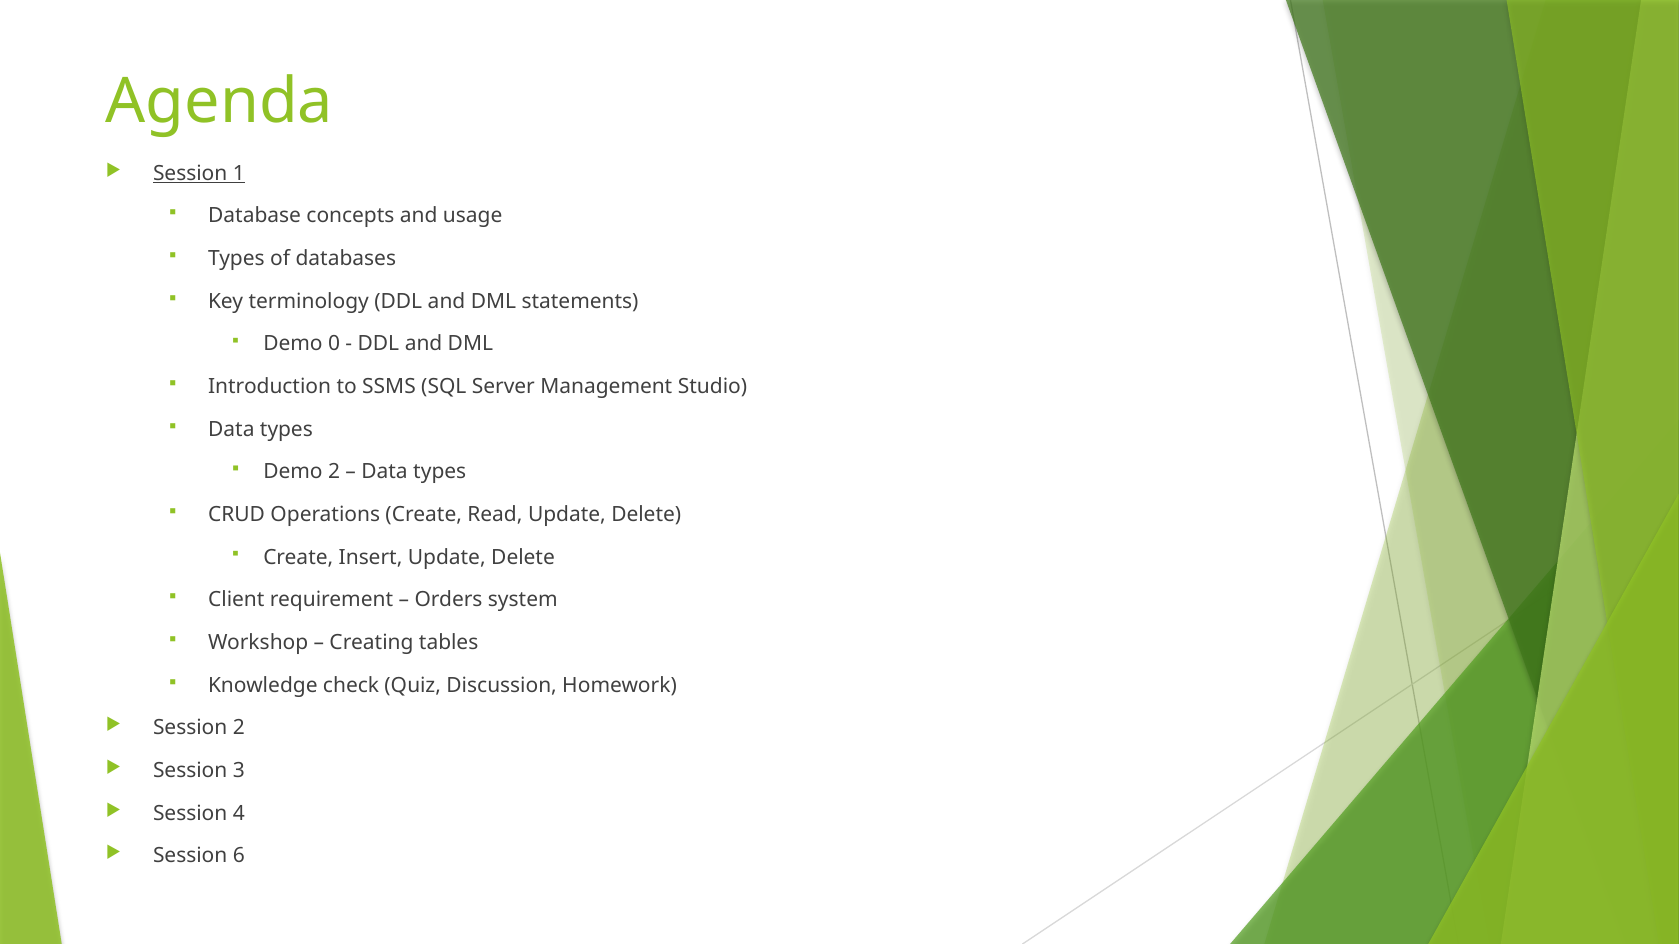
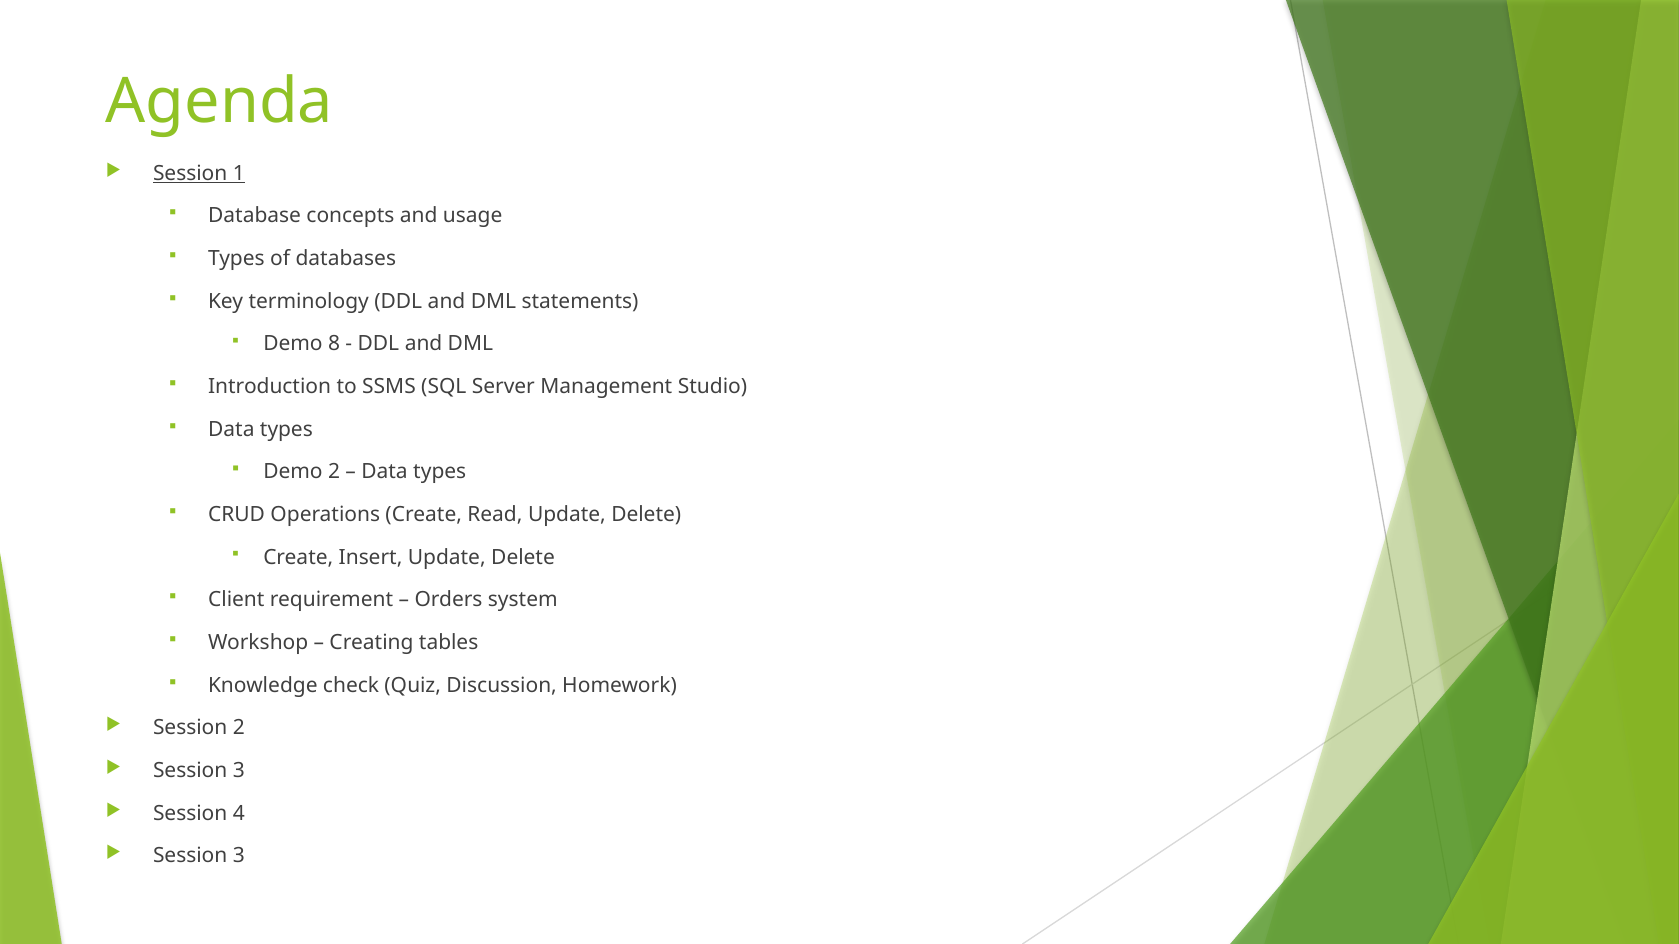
0: 0 -> 8
6 at (239, 856): 6 -> 3
